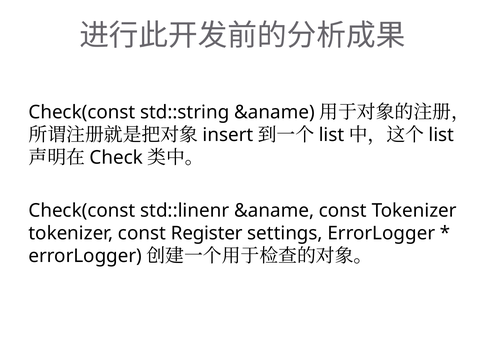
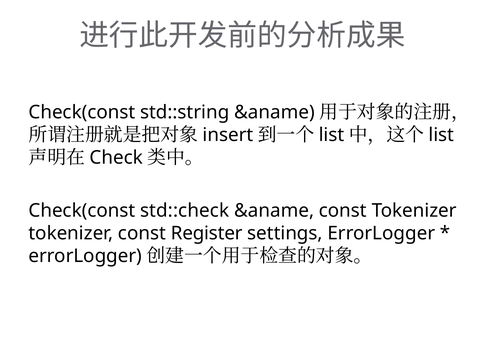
std::linenr: std::linenr -> std::check
